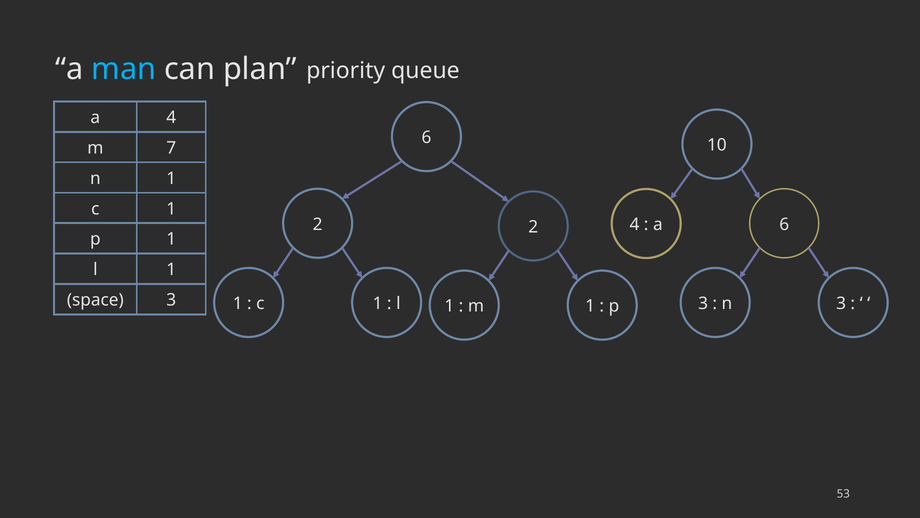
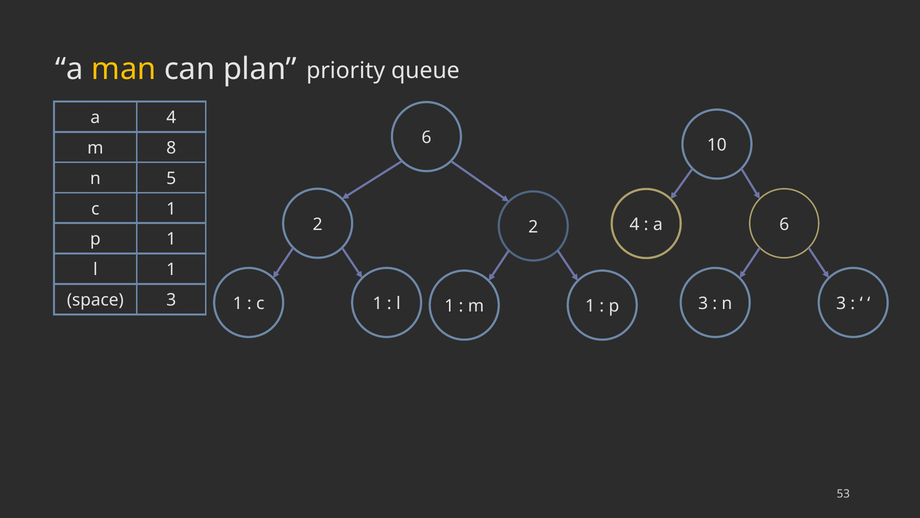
man colour: light blue -> yellow
7: 7 -> 8
n 1: 1 -> 5
